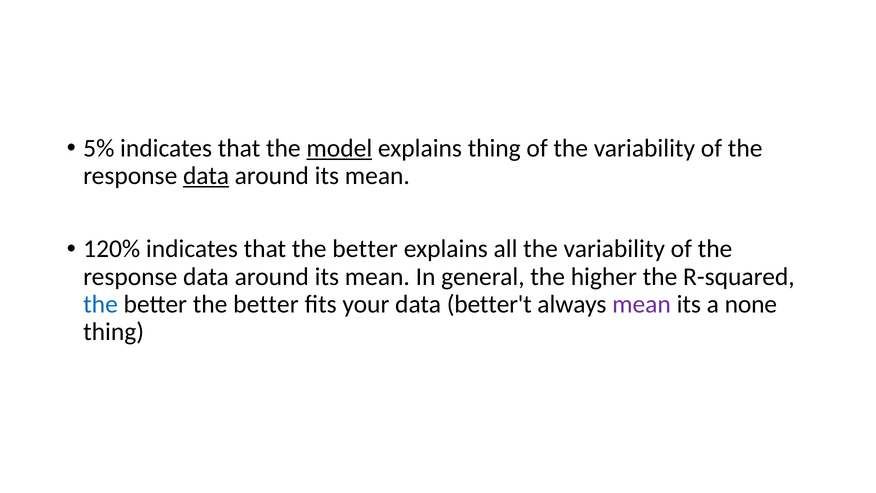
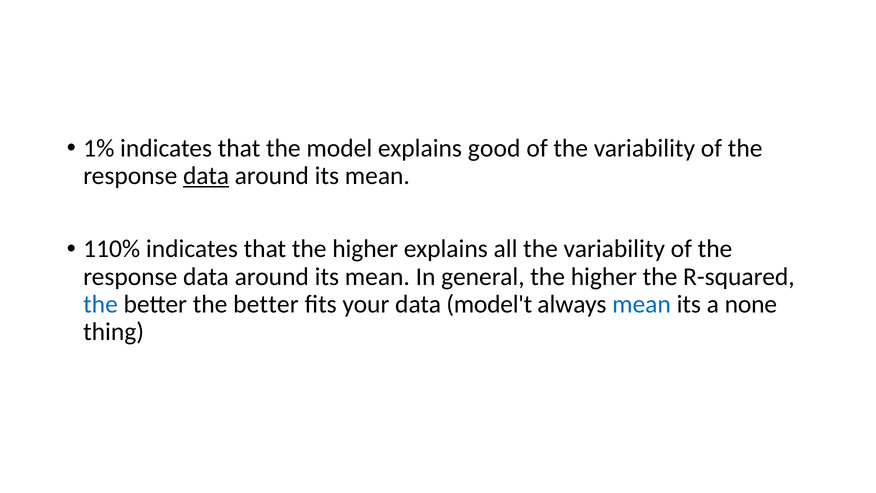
5%: 5% -> 1%
model underline: present -> none
explains thing: thing -> good
120%: 120% -> 110%
that the better: better -> higher
better't: better't -> model't
mean at (642, 304) colour: purple -> blue
